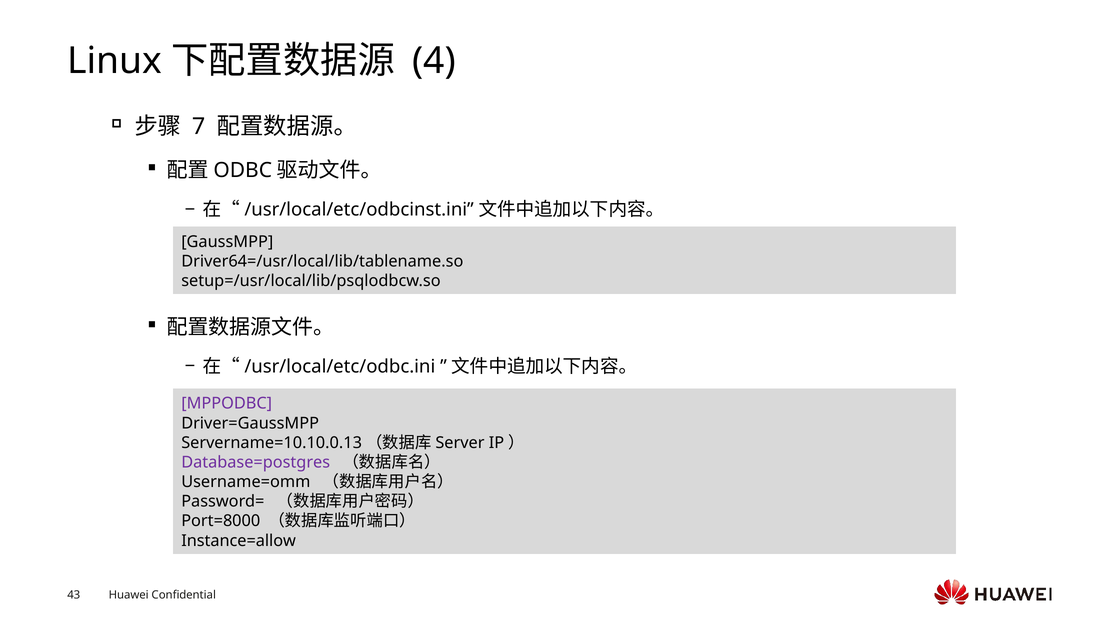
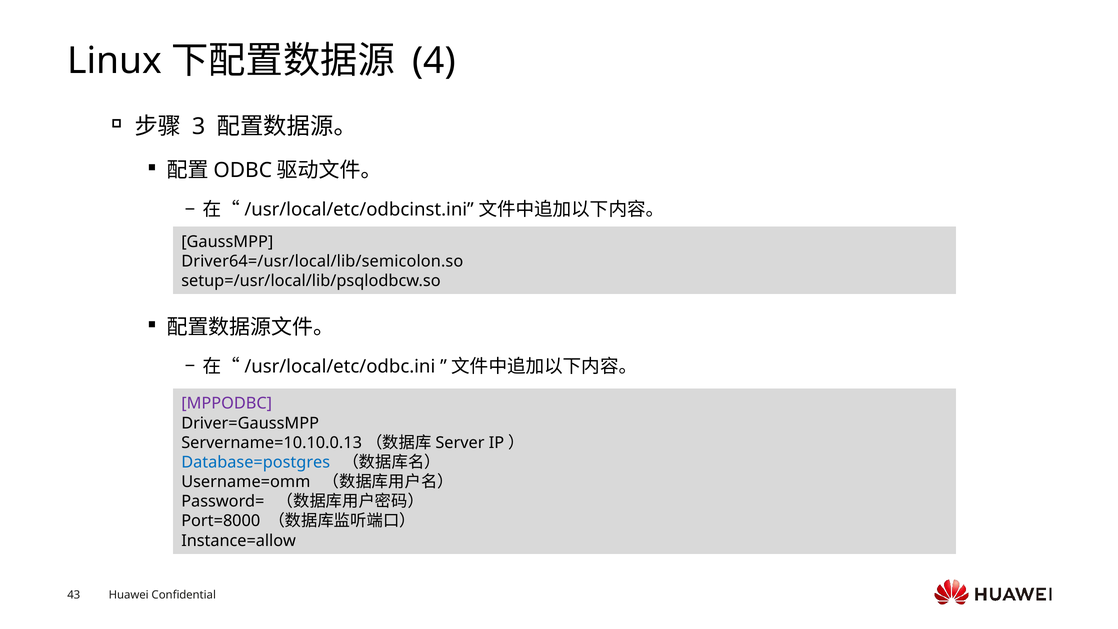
7: 7 -> 3
Driver64=/usr/local/lib/tablename.so: Driver64=/usr/local/lib/tablename.so -> Driver64=/usr/local/lib/semicolon.so
Database=postgres colour: purple -> blue
